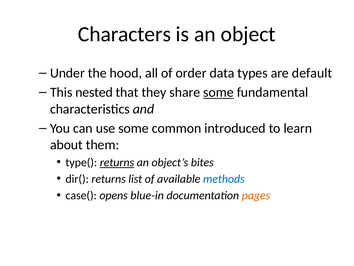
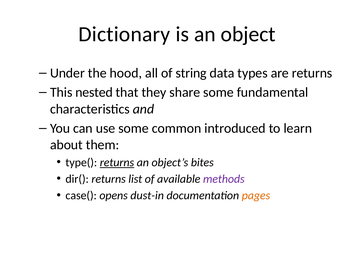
Characters: Characters -> Dictionary
order: order -> string
are default: default -> returns
some at (218, 92) underline: present -> none
methods colour: blue -> purple
blue-in: blue-in -> dust-in
